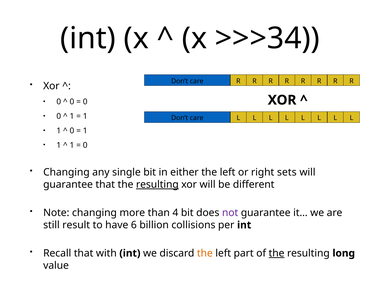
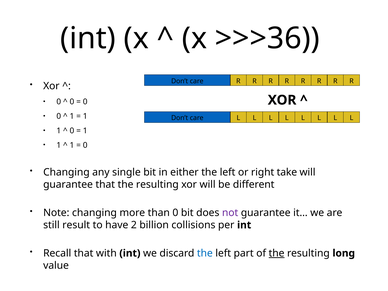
>>>34: >>>34 -> >>>36
sets: sets -> take
resulting at (157, 185) underline: present -> none
than 4: 4 -> 0
6: 6 -> 2
the at (205, 253) colour: orange -> blue
